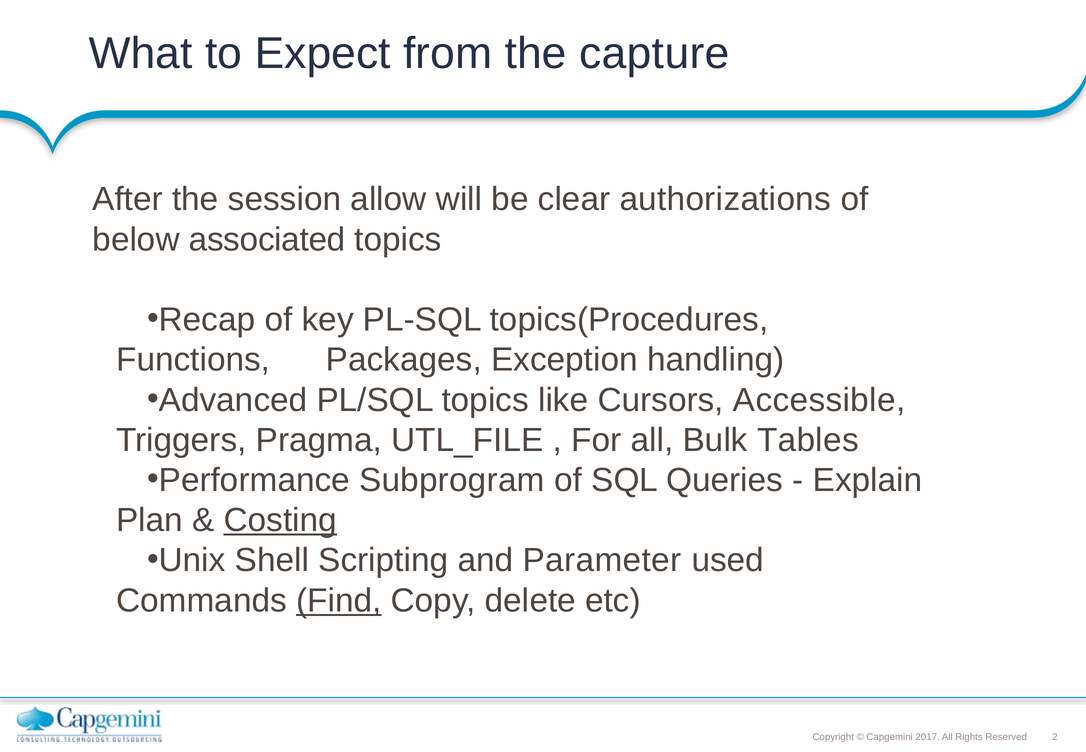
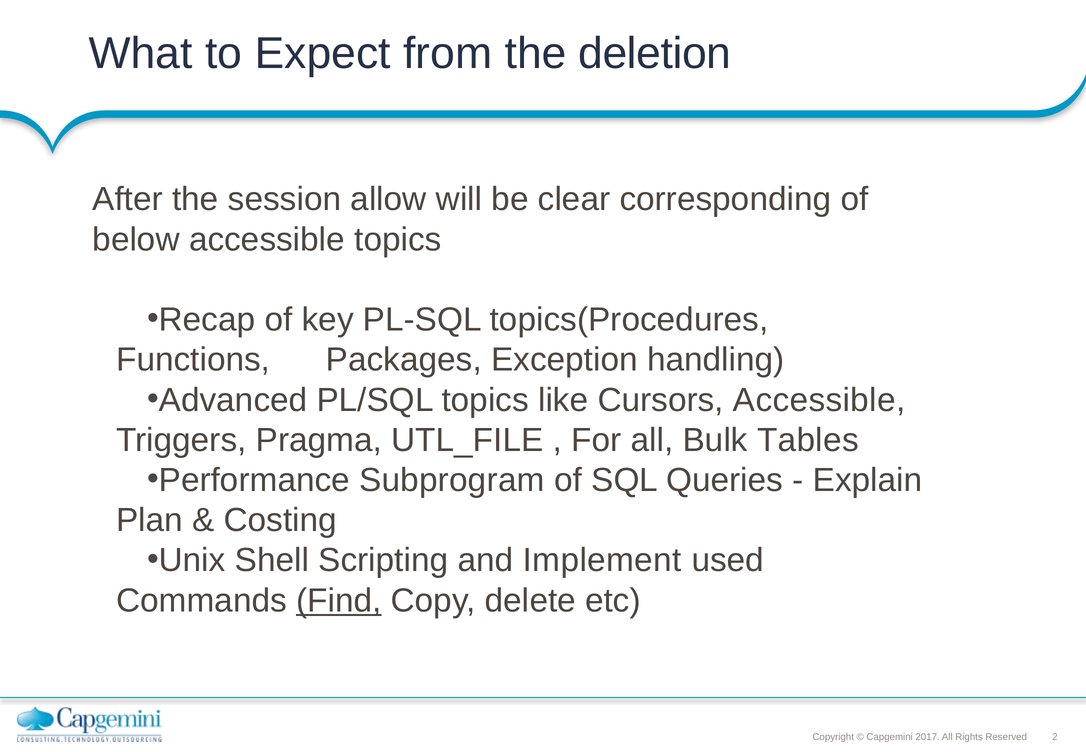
capture: capture -> deletion
authorizations: authorizations -> corresponding
below associated: associated -> accessible
Costing underline: present -> none
Parameter: Parameter -> Implement
